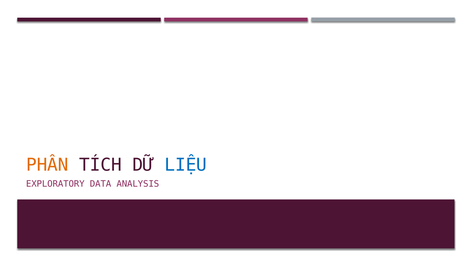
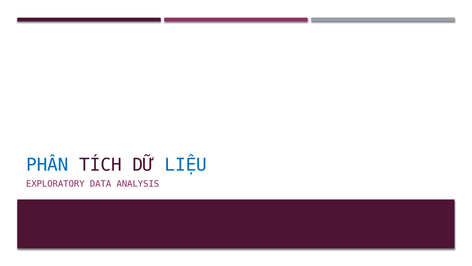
PHÂN colour: orange -> blue
